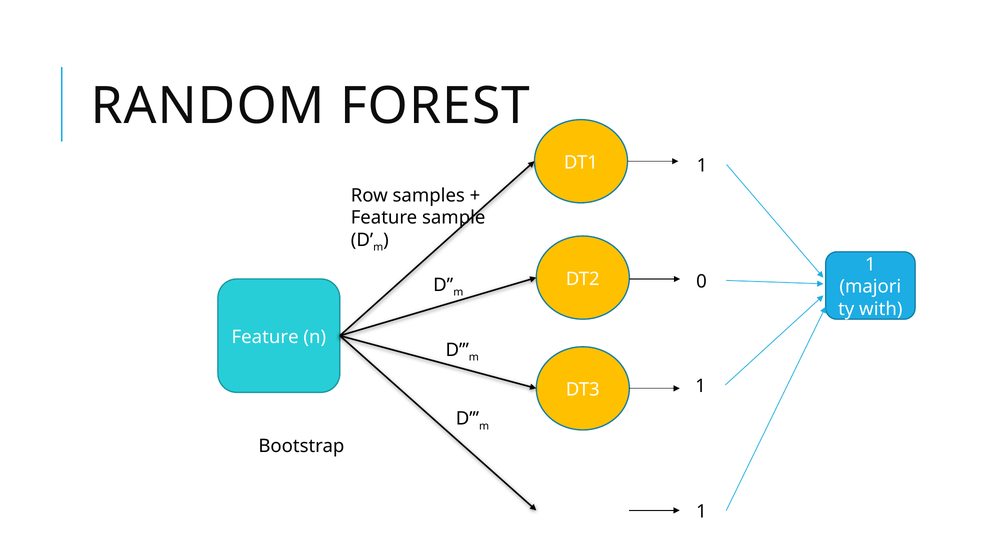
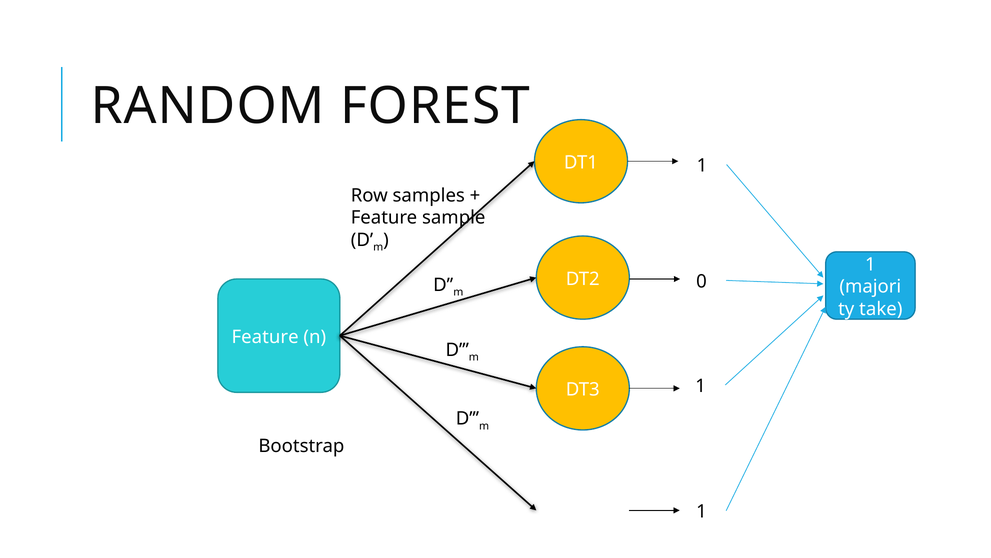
with: with -> take
